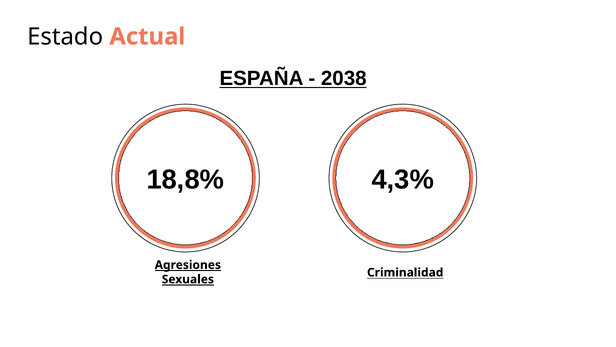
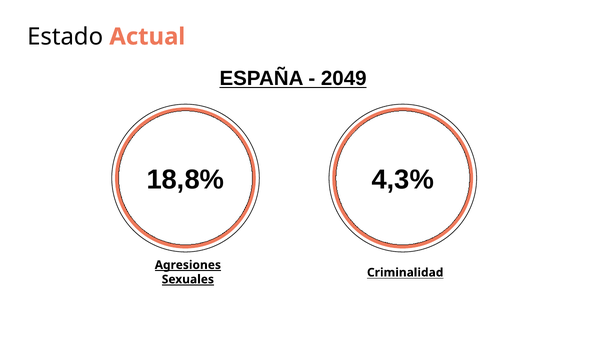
2038: 2038 -> 2049
